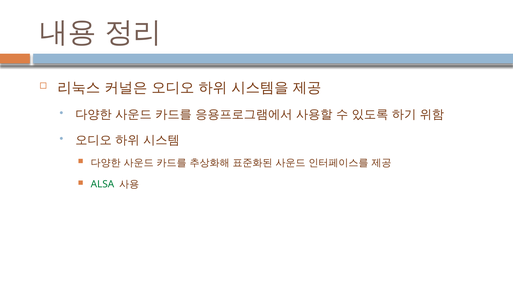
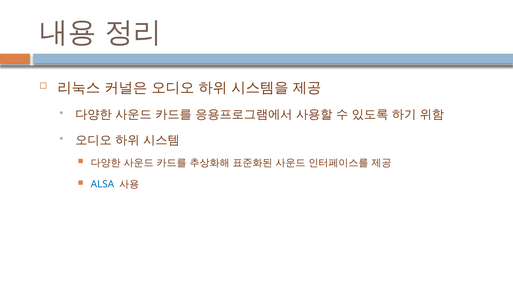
ALSA colour: green -> blue
